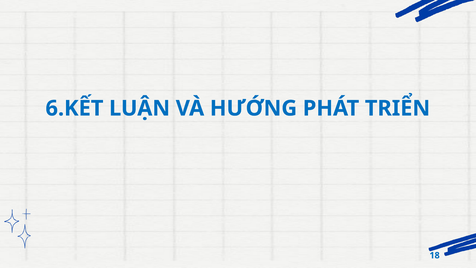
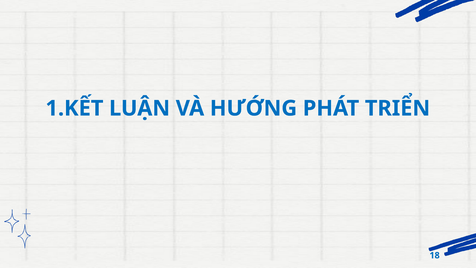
6.KẾT: 6.KẾT -> 1.KẾT
